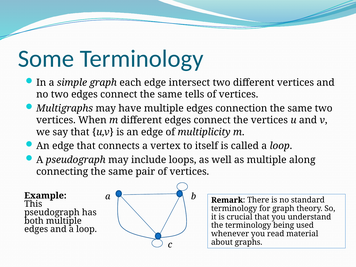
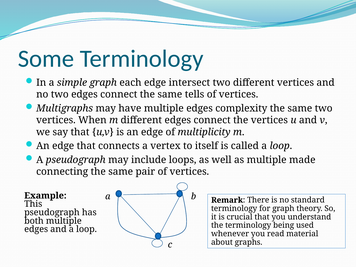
connection: connection -> complexity
along: along -> made
